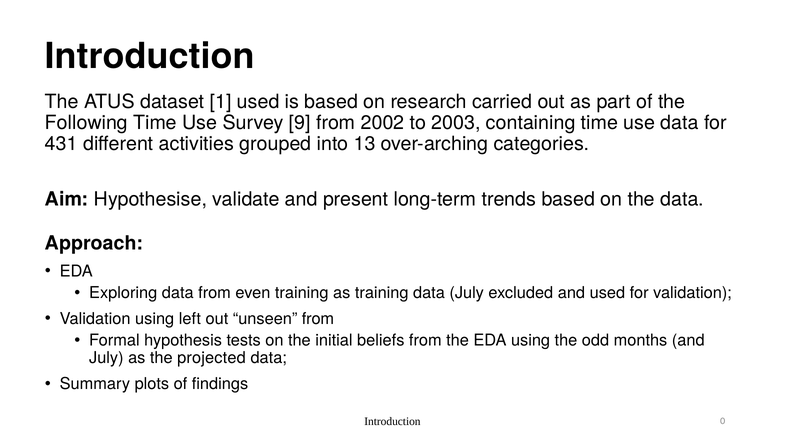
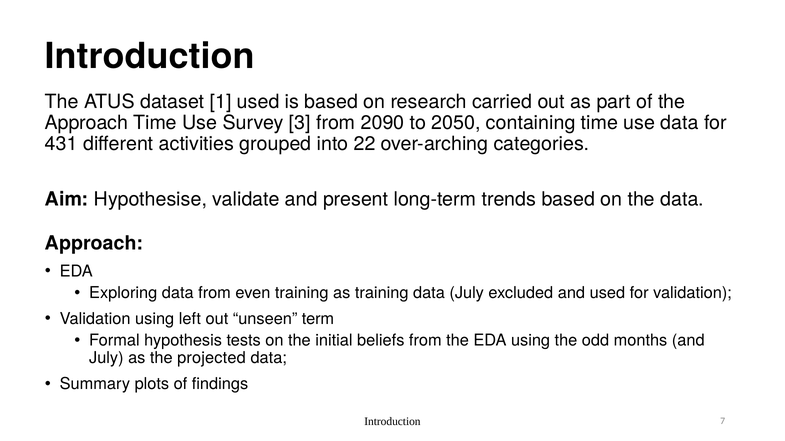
Following at (86, 123): Following -> Approach
9: 9 -> 3
2002: 2002 -> 2090
2003: 2003 -> 2050
13: 13 -> 22
unseen from: from -> term
0: 0 -> 7
